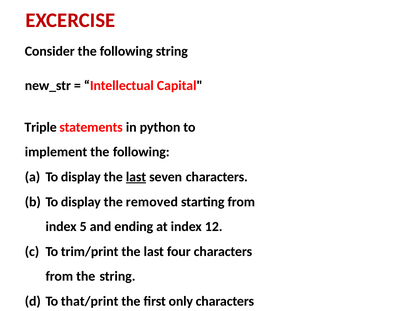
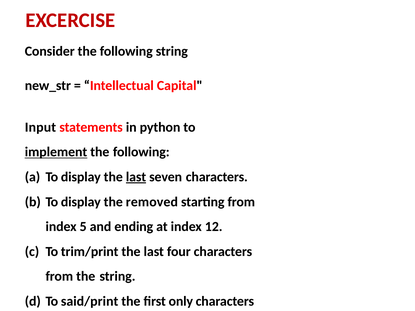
Triple: Triple -> Input
implement underline: none -> present
that/print: that/print -> said/print
